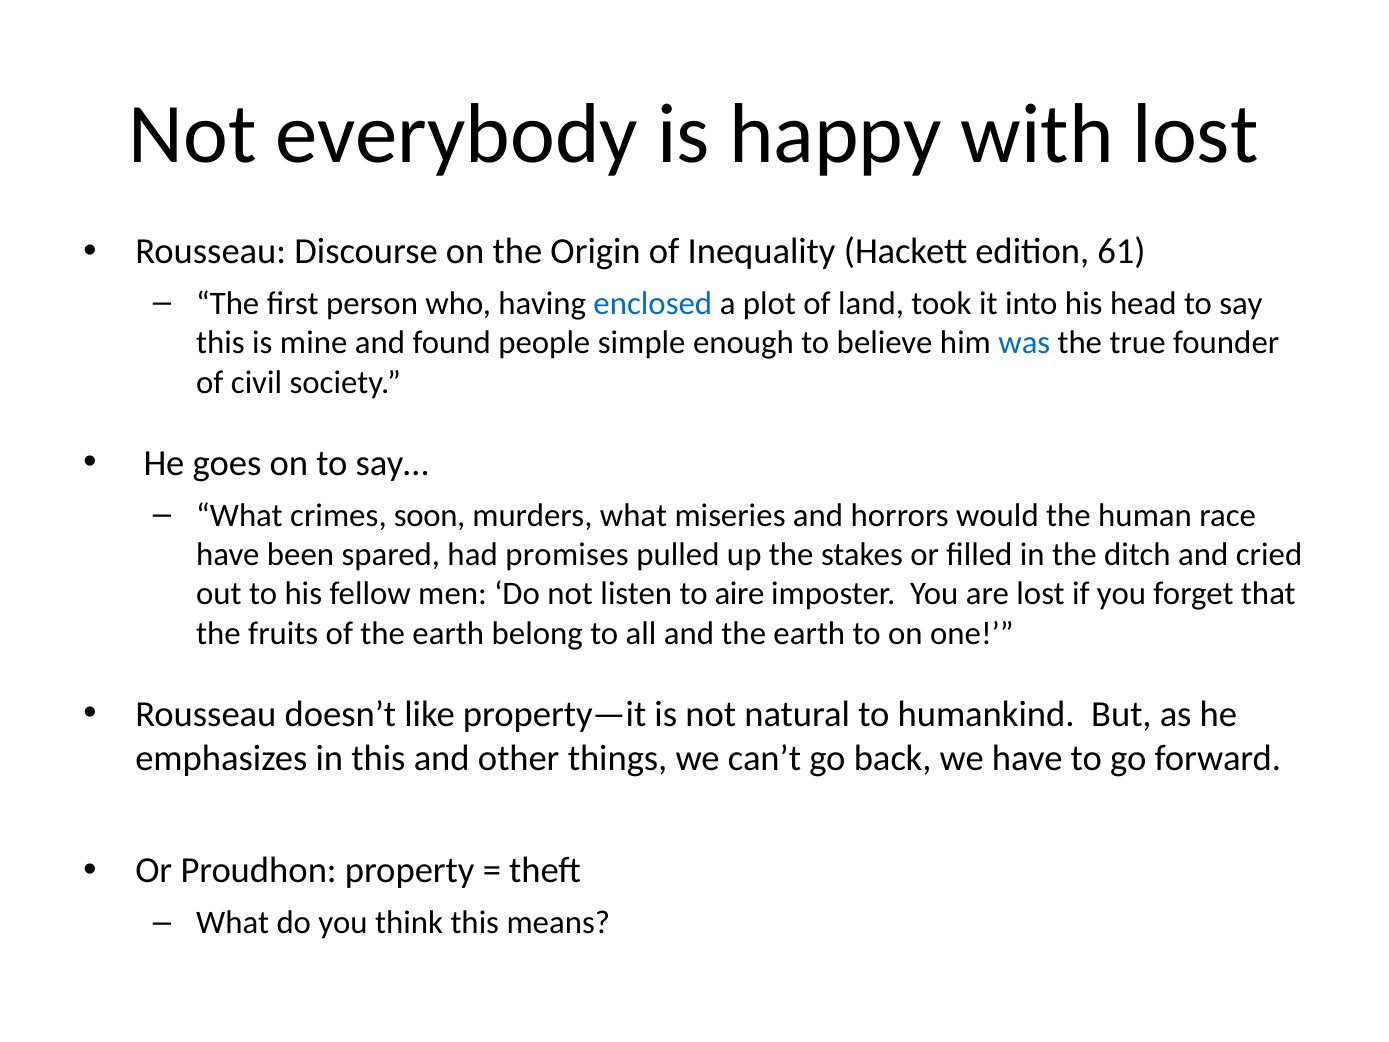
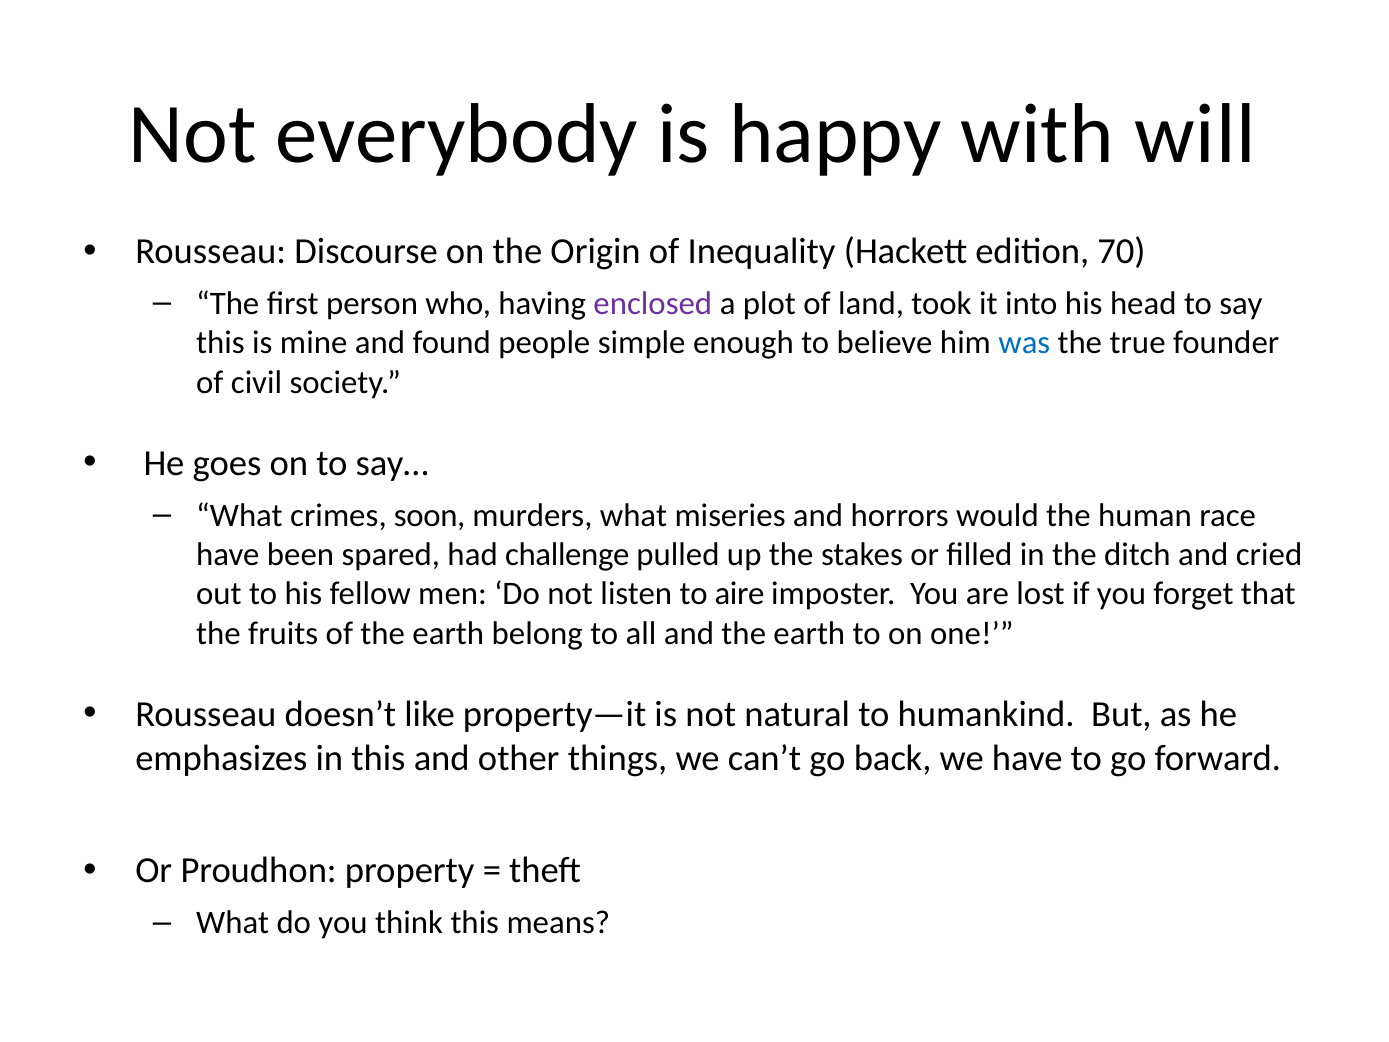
with lost: lost -> will
61: 61 -> 70
enclosed colour: blue -> purple
promises: promises -> challenge
